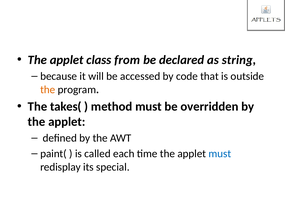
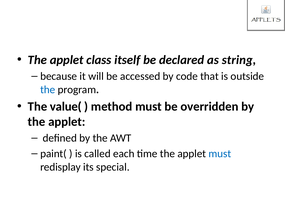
from: from -> itself
the at (48, 89) colour: orange -> blue
takes(: takes( -> value(
